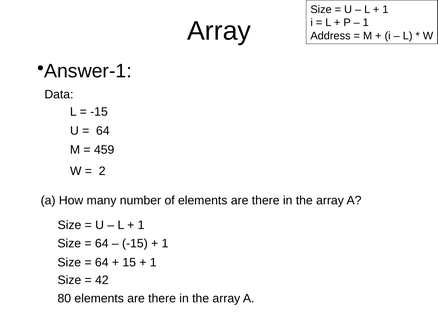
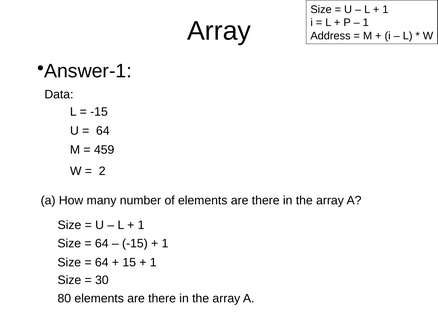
42: 42 -> 30
